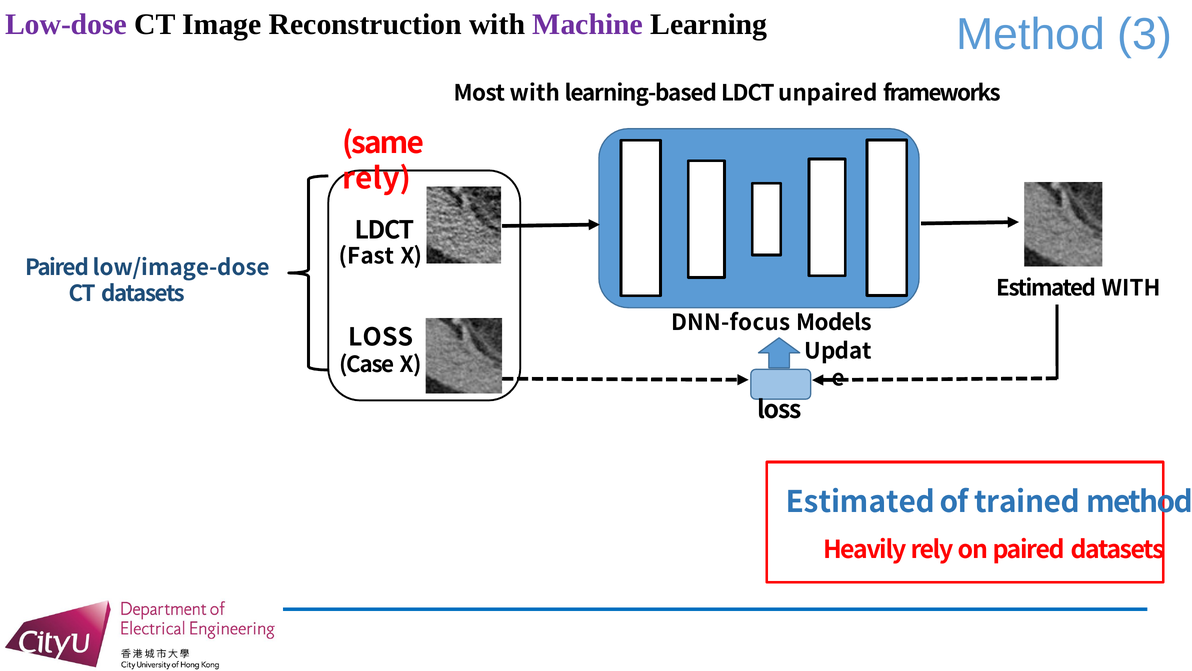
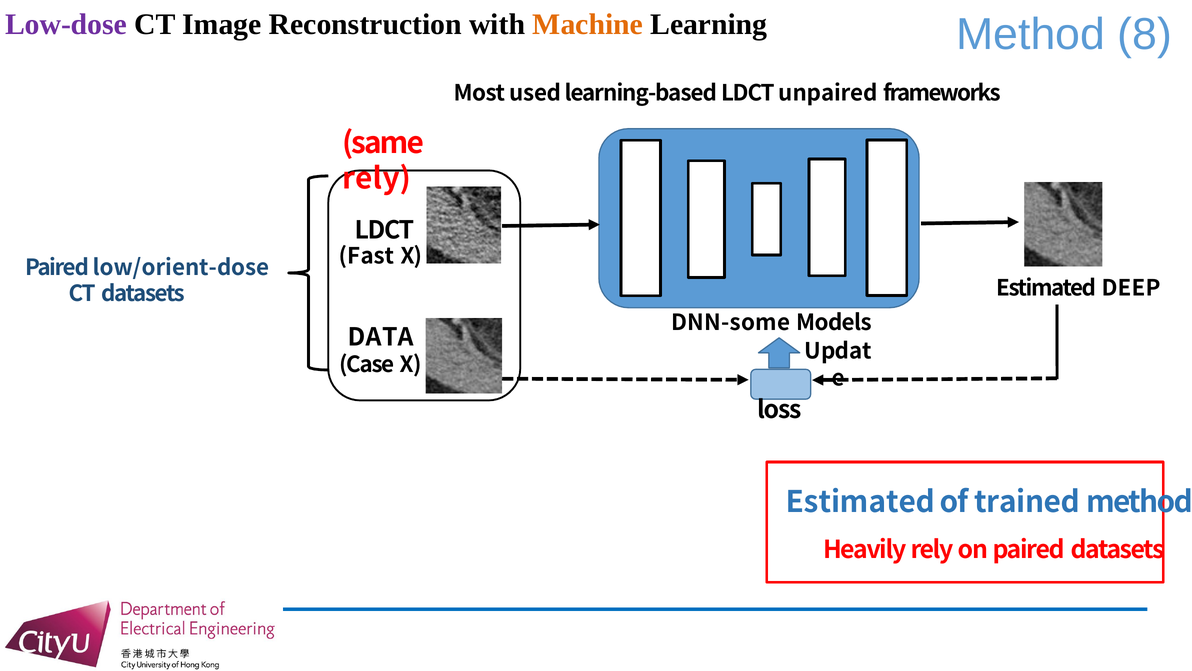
Machine colour: purple -> orange
3: 3 -> 8
Most with: with -> used
low/image-dose: low/image-dose -> low/orient-dose
Estimated WITH: WITH -> DEEP
DNN-focus: DNN-focus -> DNN-some
LOSS at (381, 337): LOSS -> DATA
